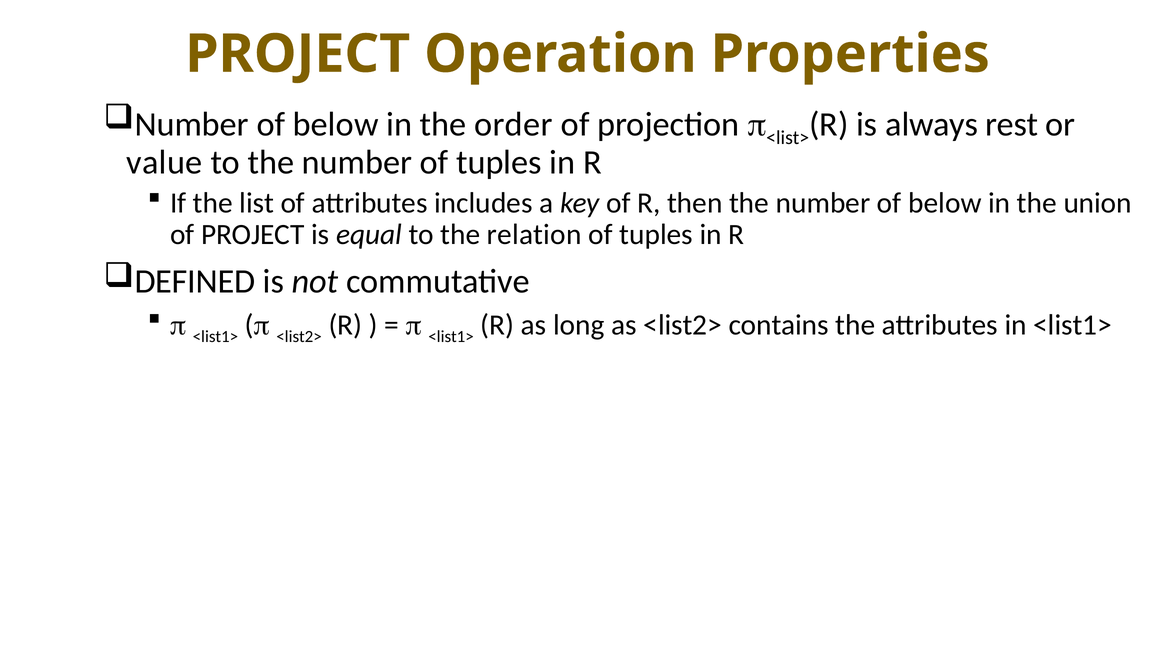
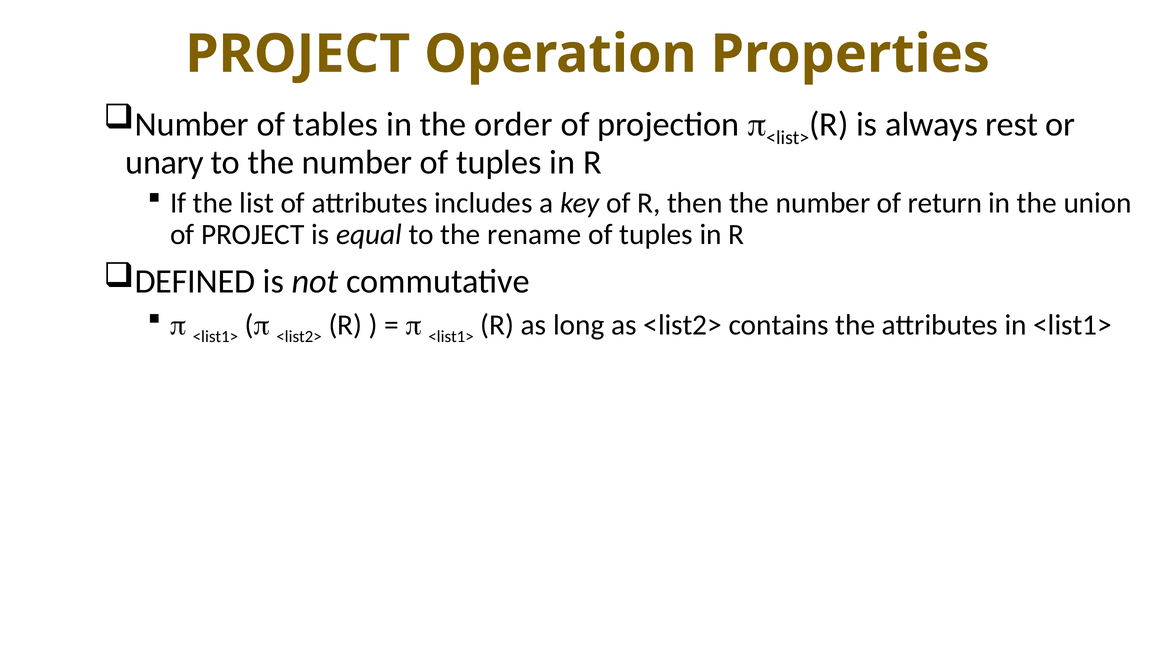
below at (336, 124): below -> tables
value: value -> unary
the number of below: below -> return
relation: relation -> rename
